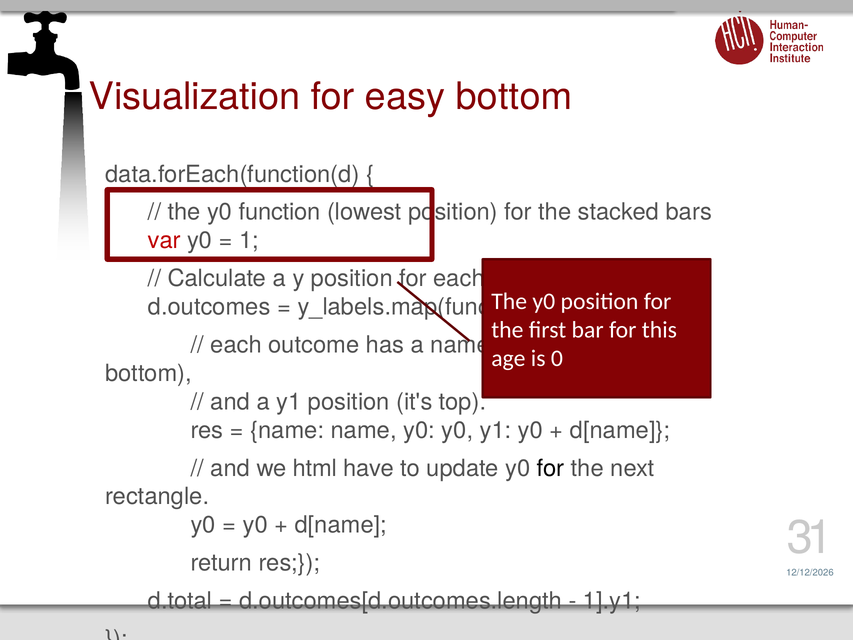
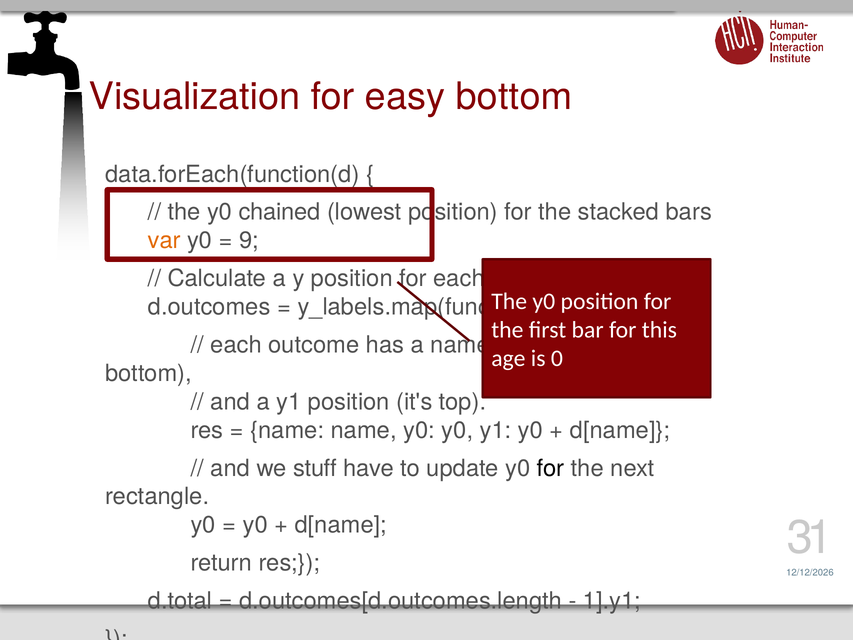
function: function -> chained
var colour: red -> orange
1: 1 -> 9
html: html -> stuff
